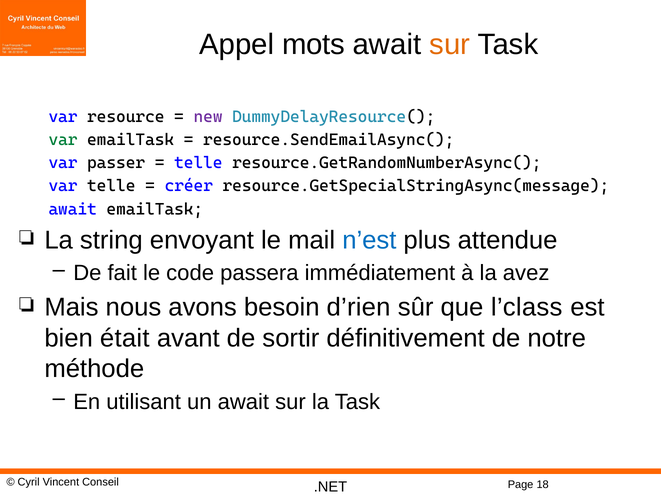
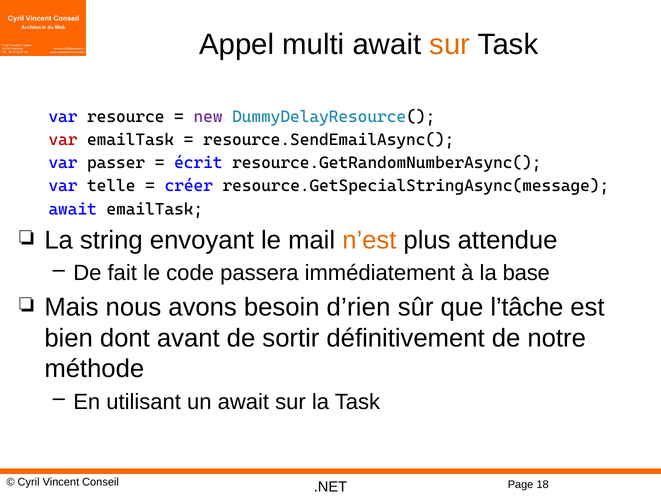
mots: mots -> multi
var at (63, 140) colour: green -> red
telle at (198, 163): telle -> écrit
n’est colour: blue -> orange
avez: avez -> base
l’class: l’class -> l’tâche
était: était -> dont
